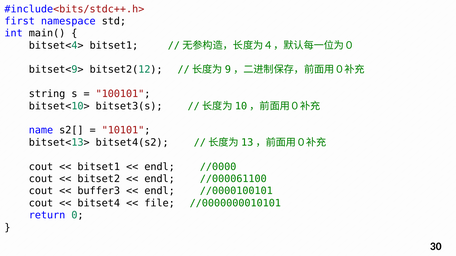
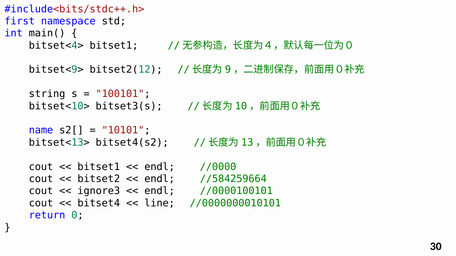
//000061100: //000061100 -> //584259664
buffer3: buffer3 -> ignore3
file: file -> line
